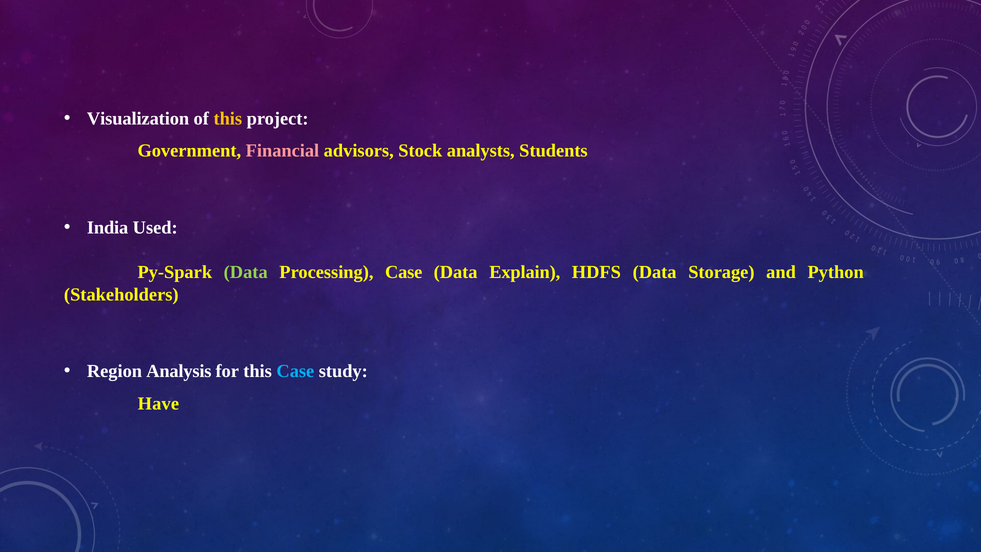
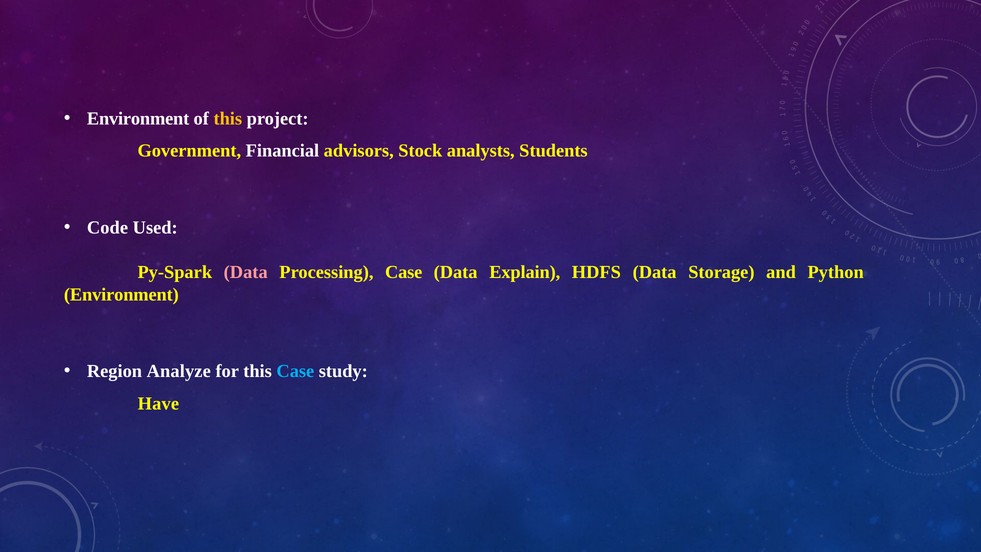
Visualization at (138, 119): Visualization -> Environment
Financial colour: pink -> white
India: India -> Code
Data at (246, 272) colour: light green -> pink
Stakeholders at (121, 294): Stakeholders -> Environment
Analysis: Analysis -> Analyze
